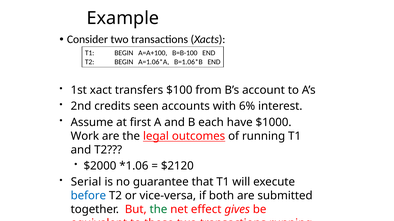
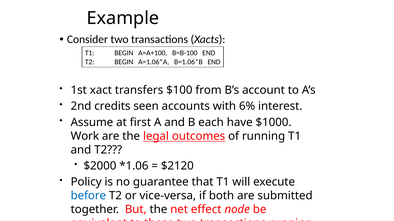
Serial: Serial -> Policy
the at (158, 210) colour: green -> black
gives: gives -> node
